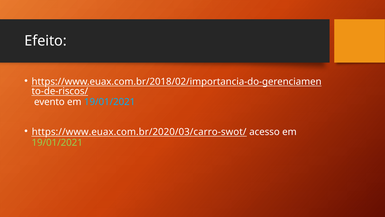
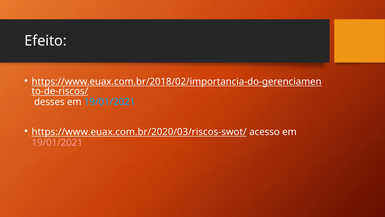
evento: evento -> desses
https://www.euax.com.br/2020/03/carro-swot/: https://www.euax.com.br/2020/03/carro-swot/ -> https://www.euax.com.br/2020/03/riscos-swot/
19/01/2021 at (57, 142) colour: light green -> pink
